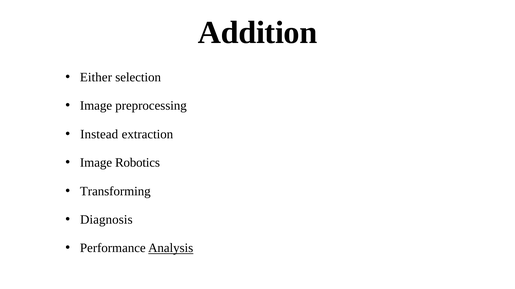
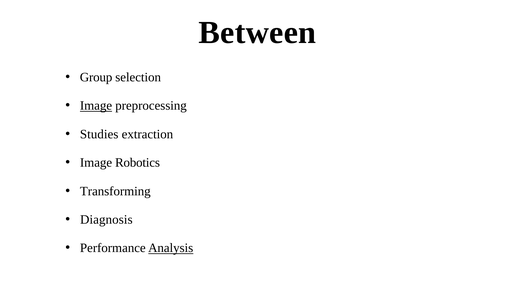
Addition: Addition -> Between
Either: Either -> Group
Image at (96, 106) underline: none -> present
Instead: Instead -> Studies
